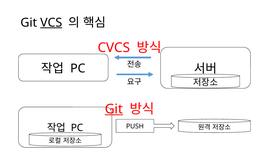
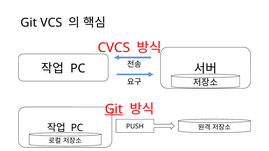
VCS underline: present -> none
